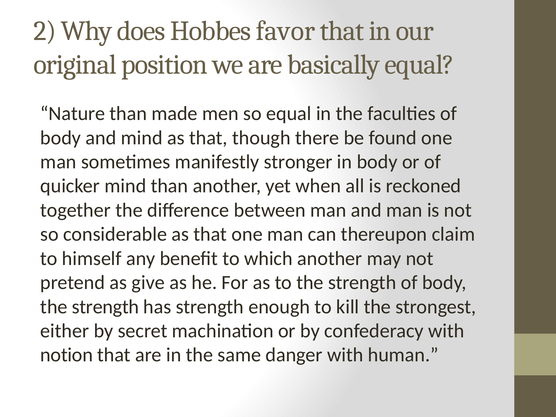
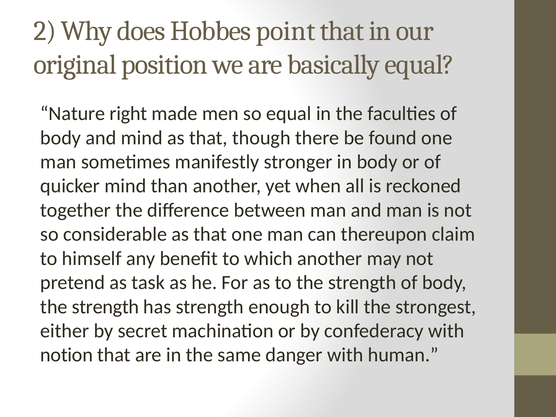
favor: favor -> point
Nature than: than -> right
give: give -> task
